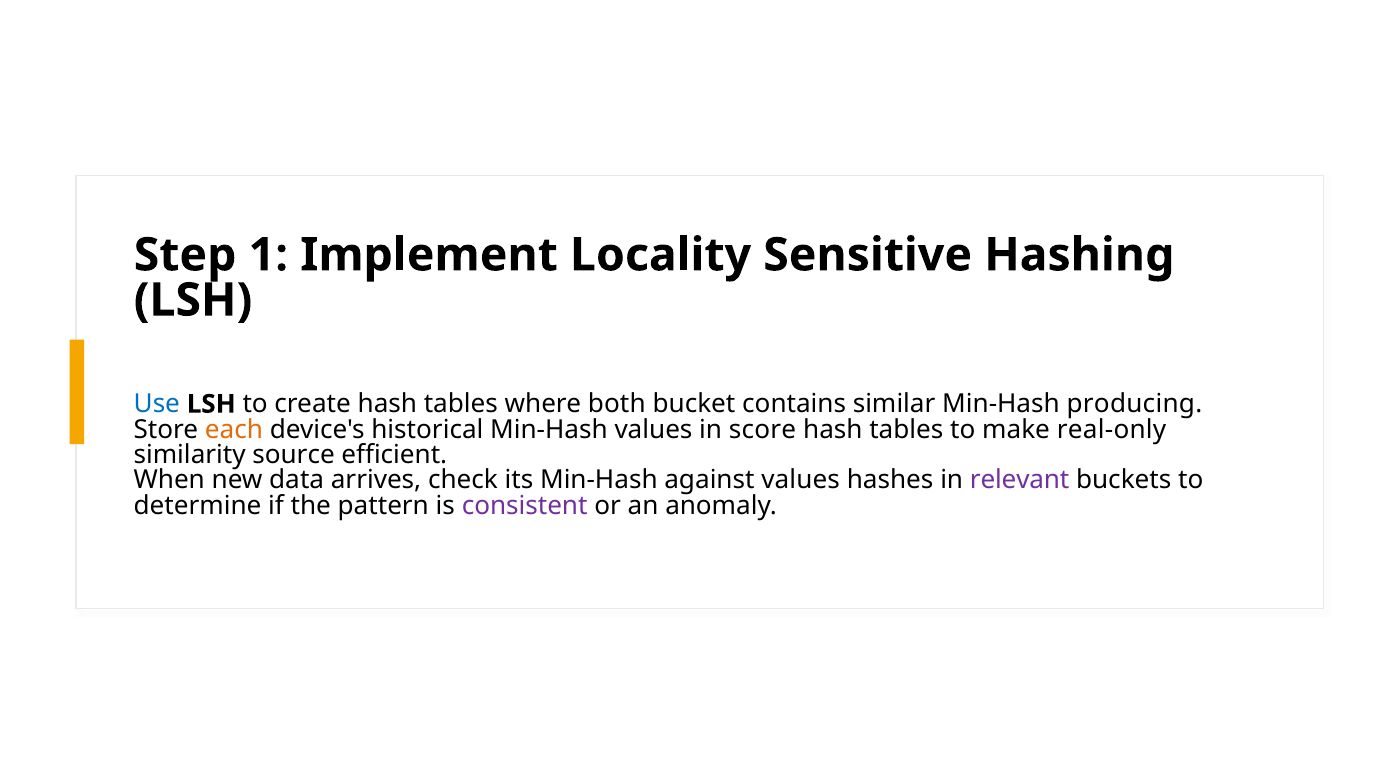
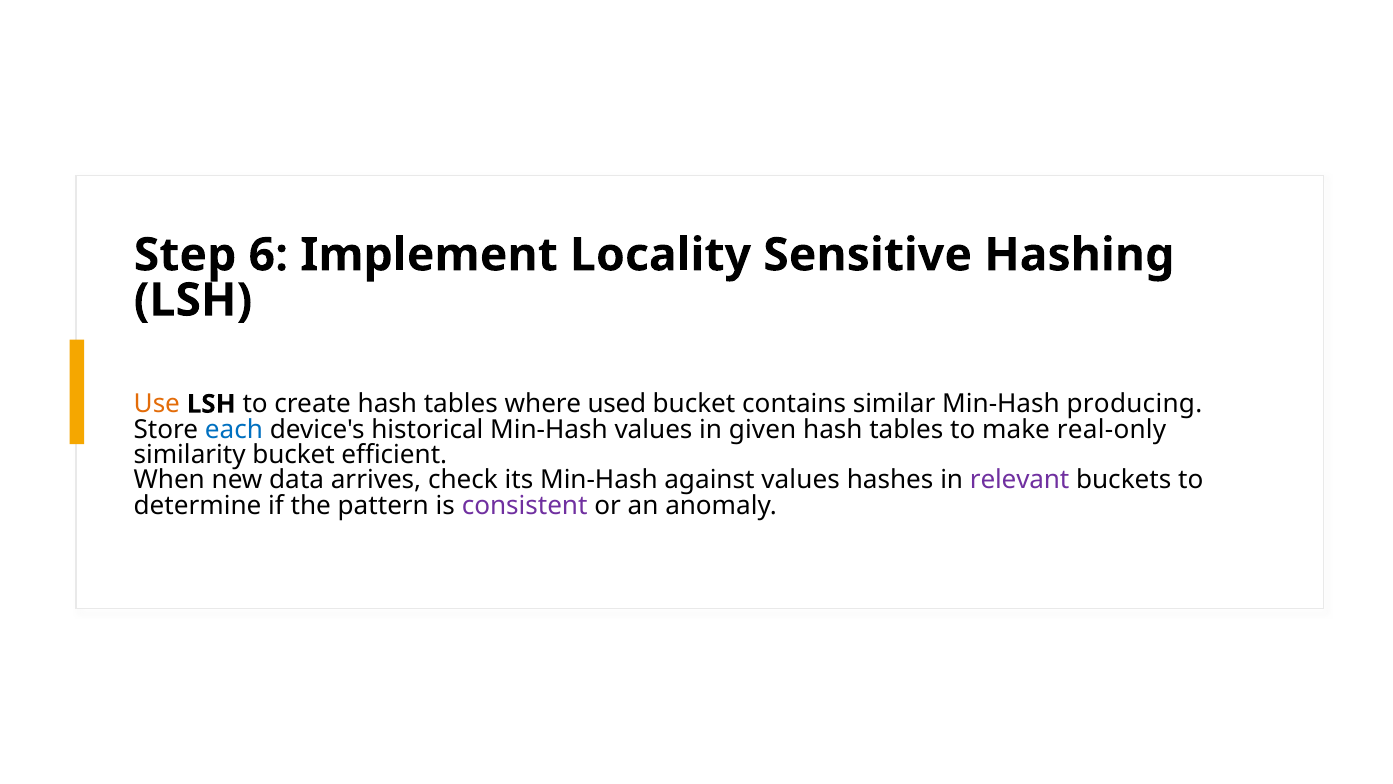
1: 1 -> 6
Use colour: blue -> orange
both: both -> used
each colour: orange -> blue
score: score -> given
similarity source: source -> bucket
